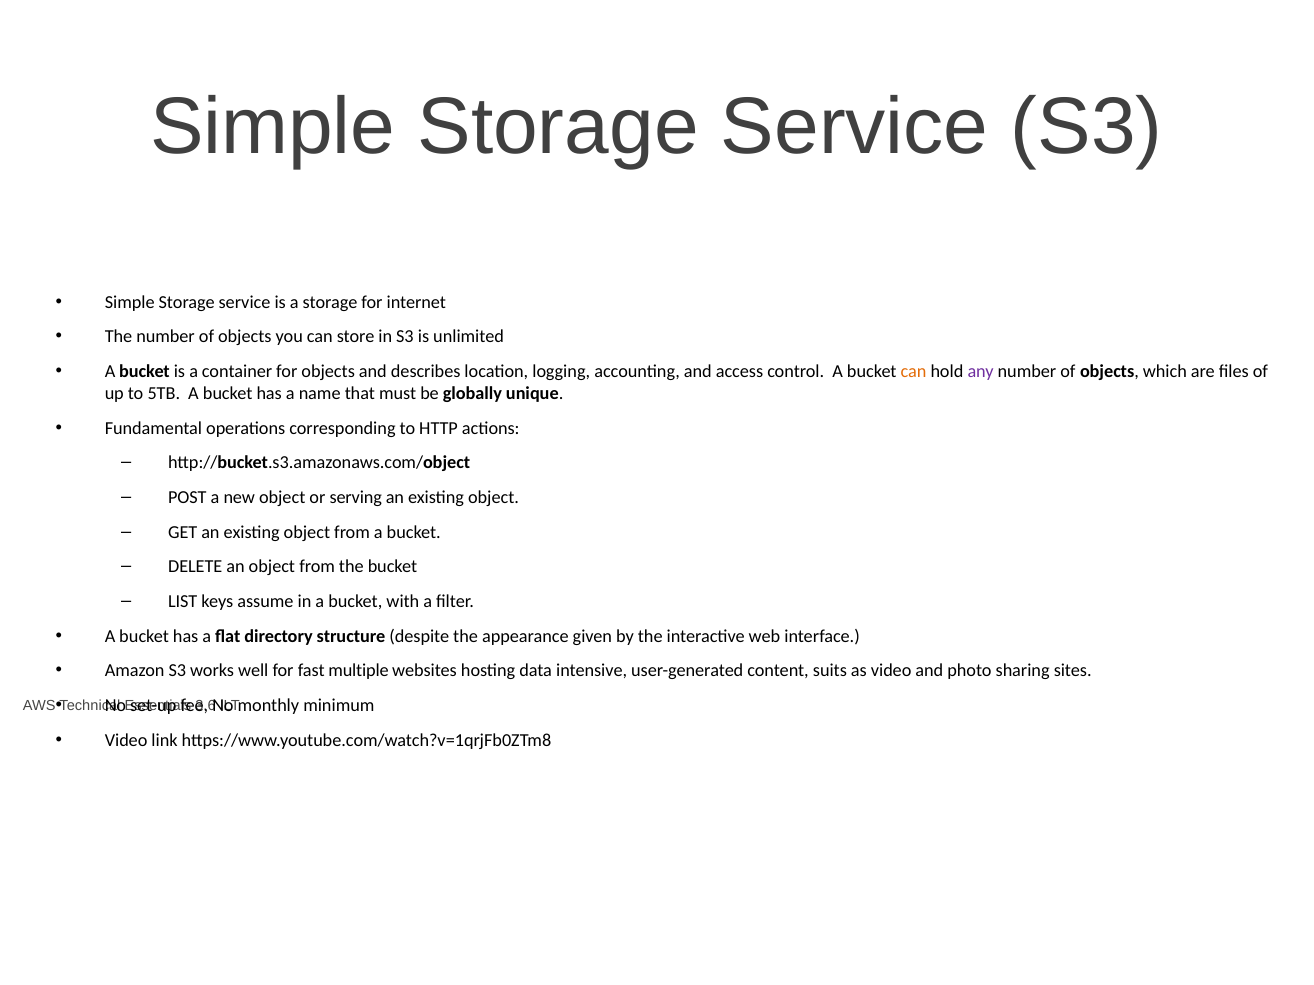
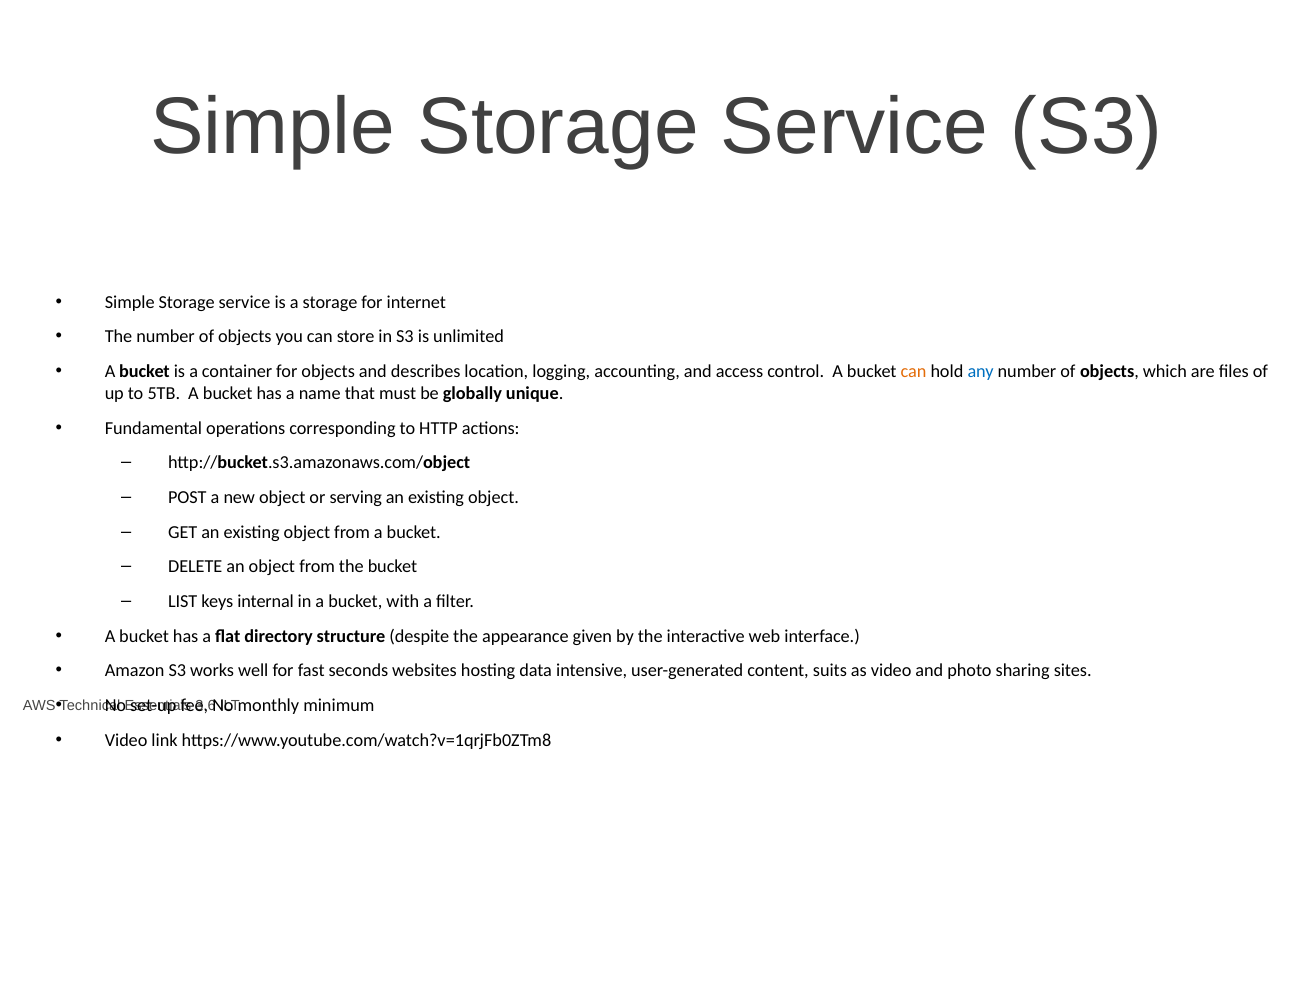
any colour: purple -> blue
assume: assume -> internal
multiple: multiple -> seconds
